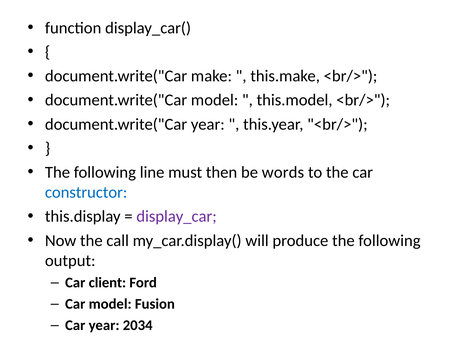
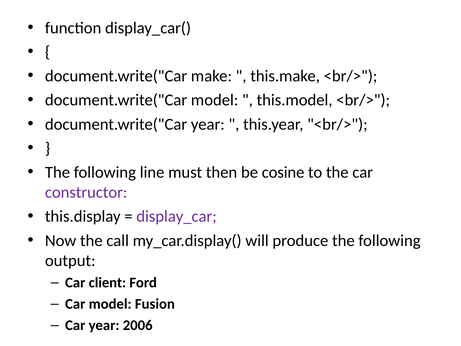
words: words -> cosine
constructor colour: blue -> purple
2034: 2034 -> 2006
